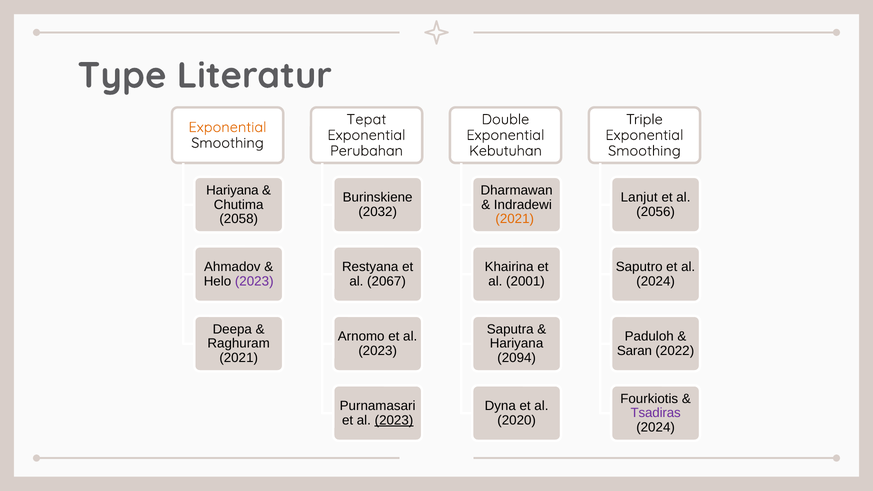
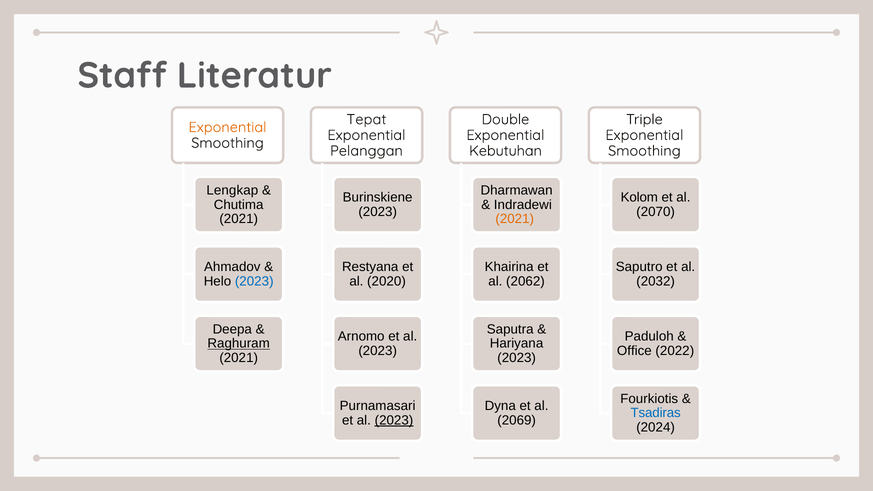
Type: Type -> Staff
Perubahan: Perubahan -> Pelanggan
Hariyana at (232, 190): Hariyana -> Lengkap
Lanjut: Lanjut -> Kolom
2032 at (378, 212): 2032 -> 2023
2056: 2056 -> 2070
2058 at (239, 219): 2058 -> 2021
2023 at (254, 281) colour: purple -> blue
2067: 2067 -> 2020
2001: 2001 -> 2062
2024 at (656, 281): 2024 -> 2032
Raghuram underline: none -> present
Saran: Saran -> Office
2094 at (517, 358): 2094 -> 2023
Tsadiras colour: purple -> blue
2020: 2020 -> 2069
